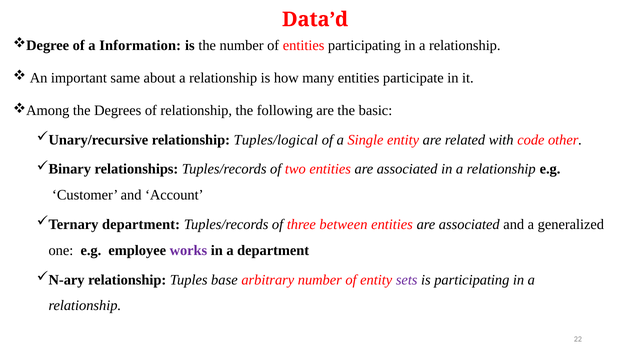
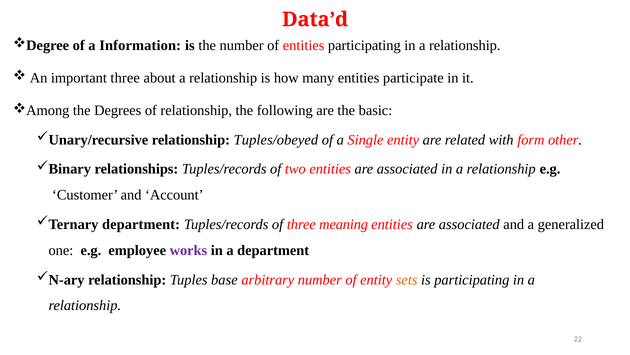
important same: same -> three
Tuples/logical: Tuples/logical -> Tuples/obeyed
code: code -> form
between: between -> meaning
sets colour: purple -> orange
